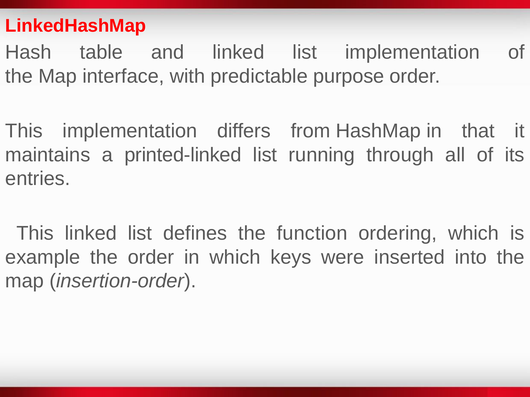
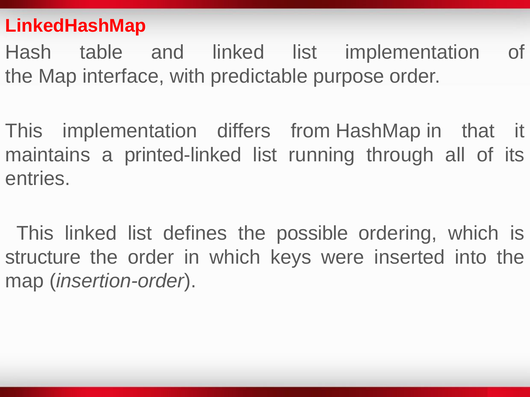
function: function -> possible
example: example -> structure
